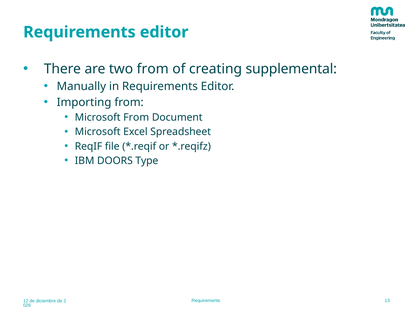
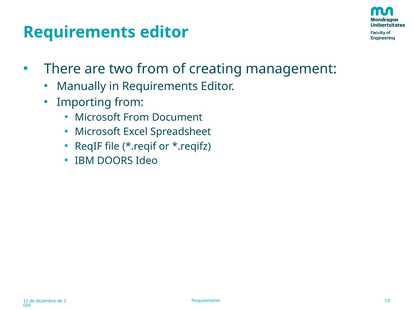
supplemental: supplemental -> management
Type: Type -> Ideo
